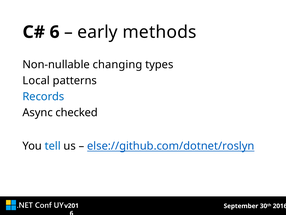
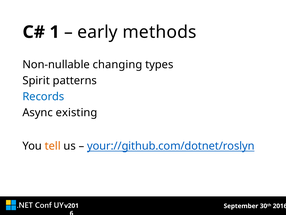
6 at (55, 32): 6 -> 1
Local: Local -> Spirit
checked: checked -> existing
tell colour: blue -> orange
else://github.com/dotnet/roslyn: else://github.com/dotnet/roslyn -> your://github.com/dotnet/roslyn
